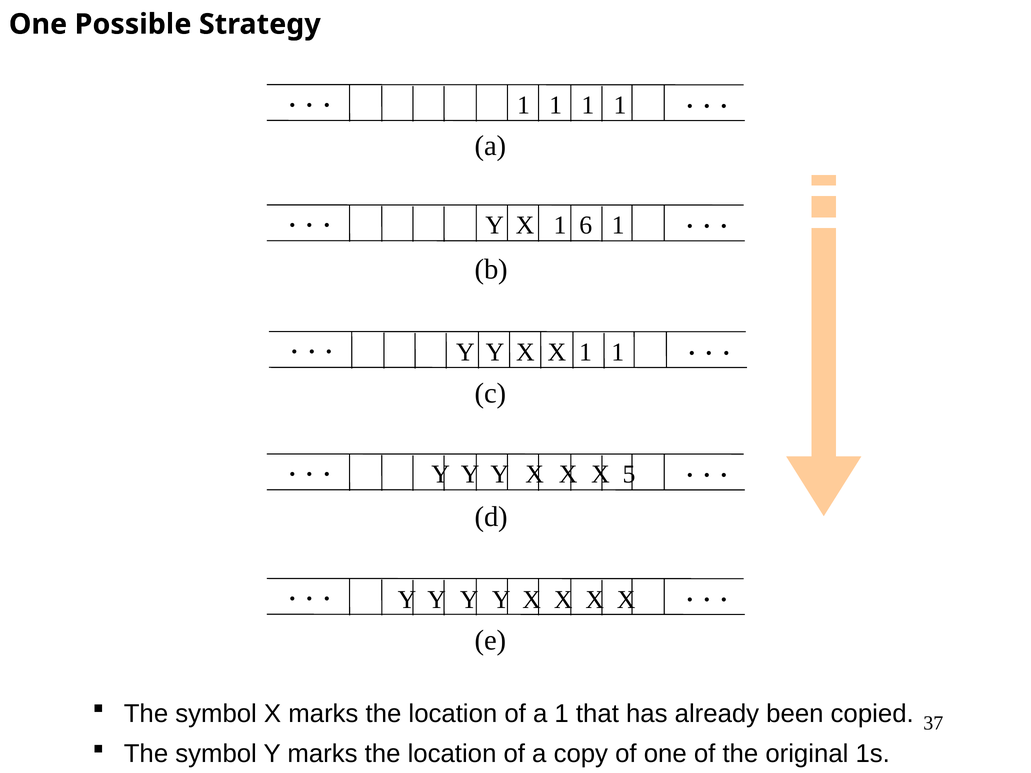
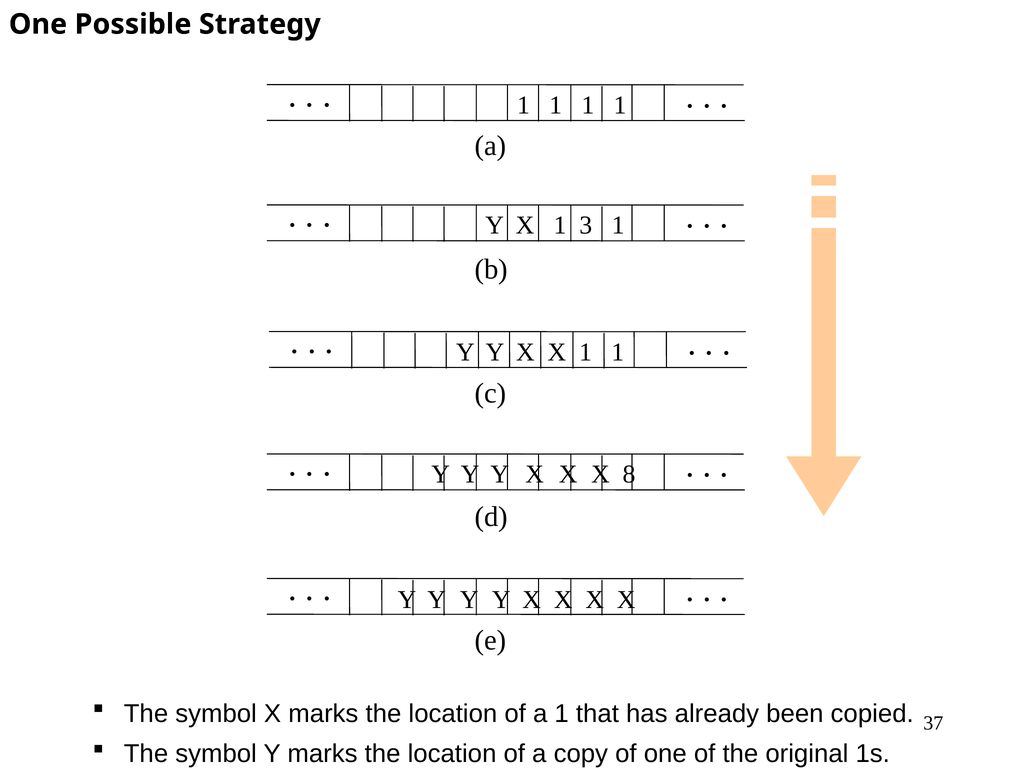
6: 6 -> 3
5: 5 -> 8
